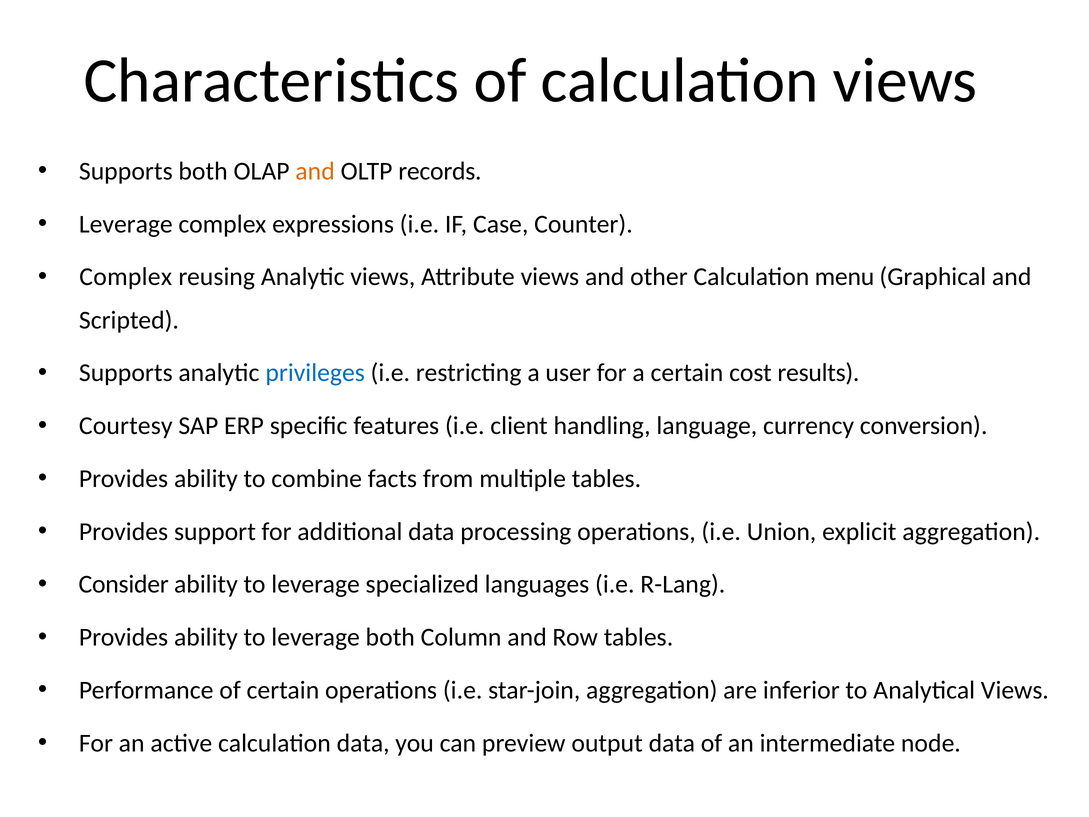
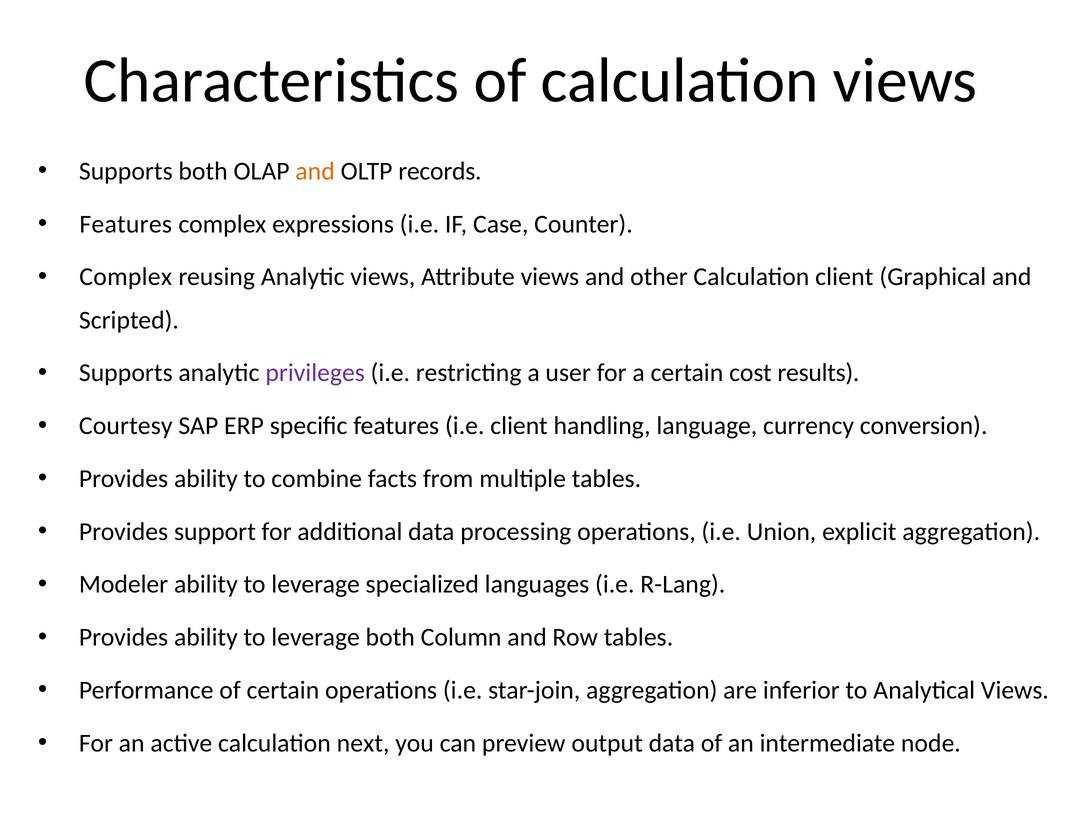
Leverage at (126, 224): Leverage -> Features
Calculation menu: menu -> client
privileges colour: blue -> purple
Consider: Consider -> Modeler
calculation data: data -> next
